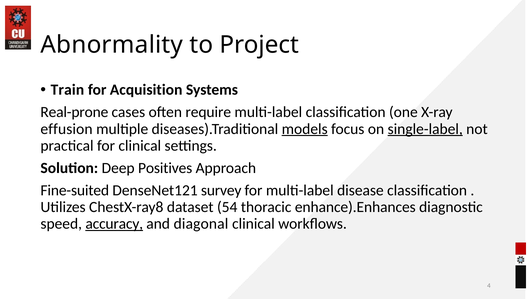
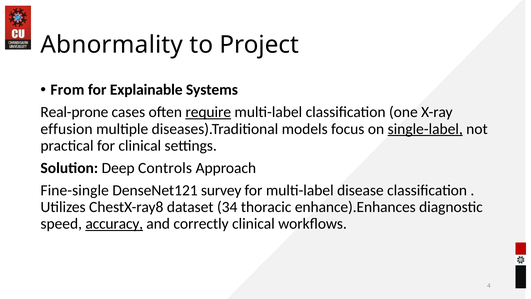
Train: Train -> From
Acquisition: Acquisition -> Explainable
require underline: none -> present
models underline: present -> none
Positives: Positives -> Controls
Fine-suited: Fine-suited -> Fine-single
54: 54 -> 34
diagonal: diagonal -> correctly
